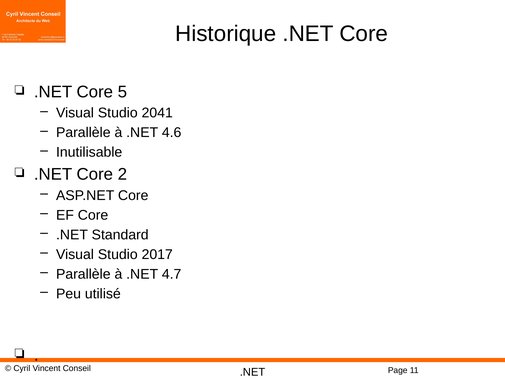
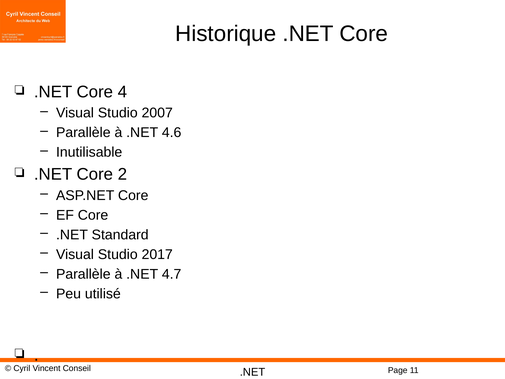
5: 5 -> 4
2041: 2041 -> 2007
